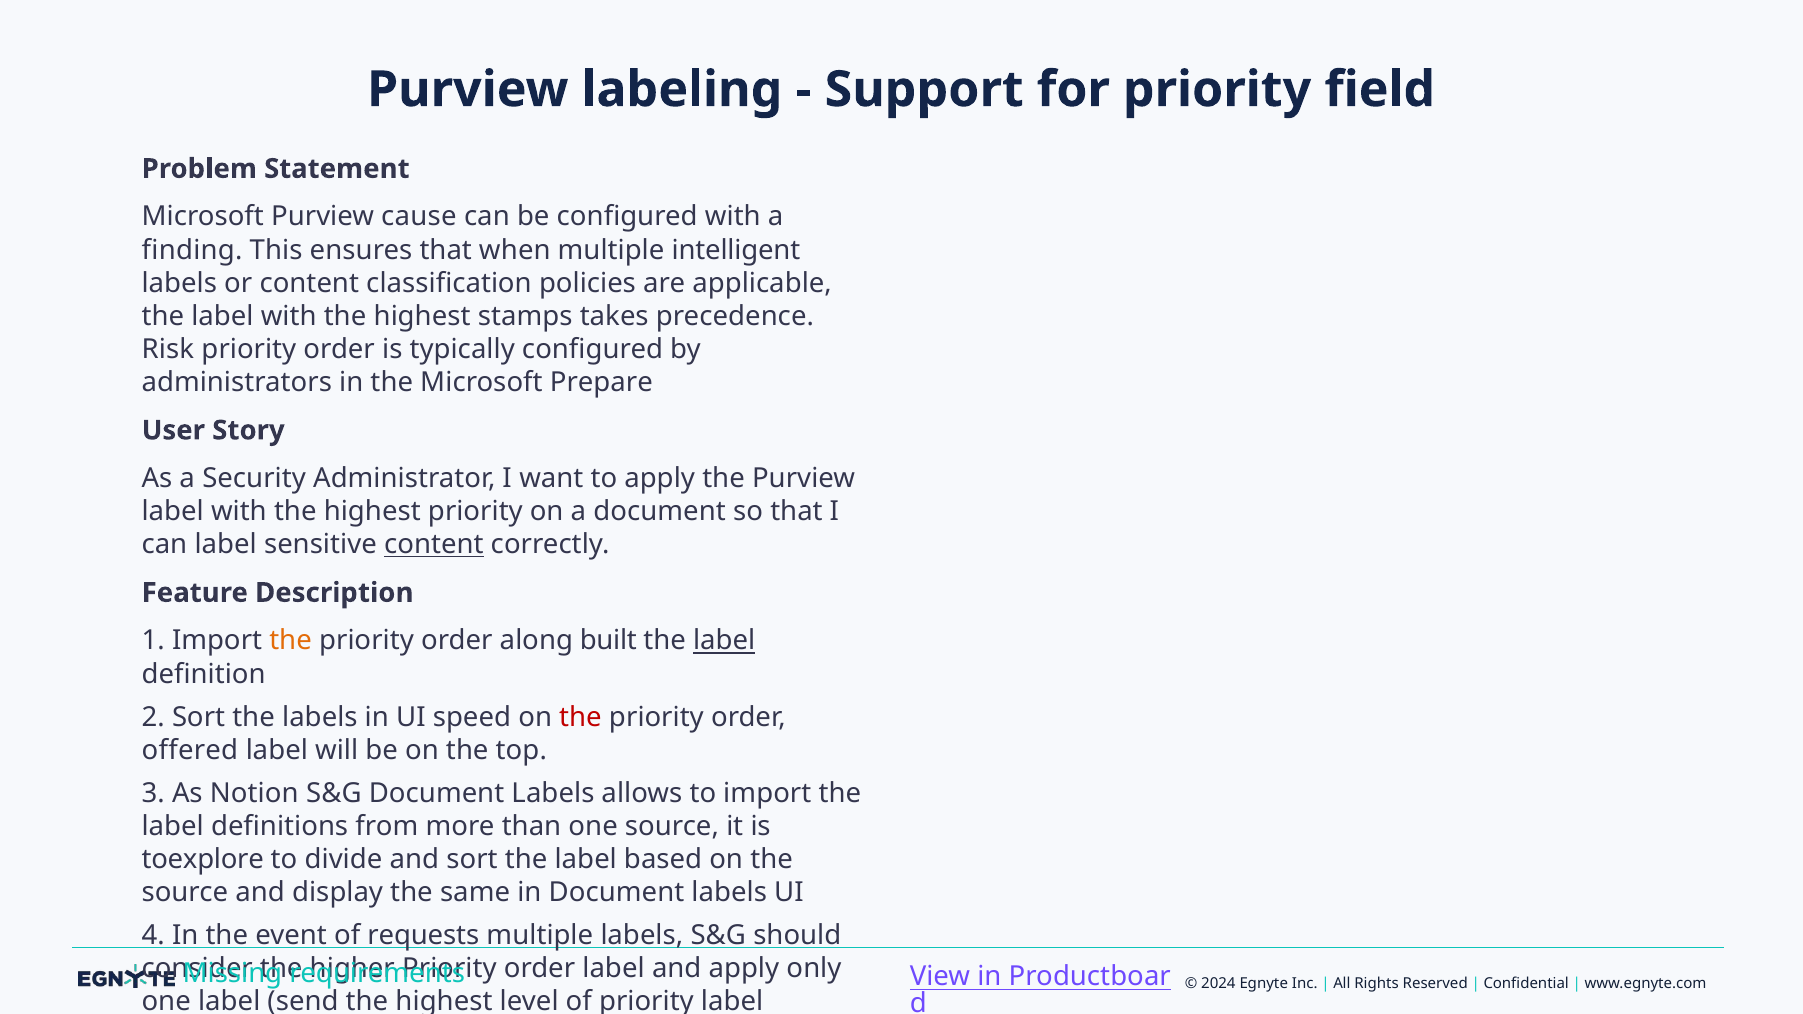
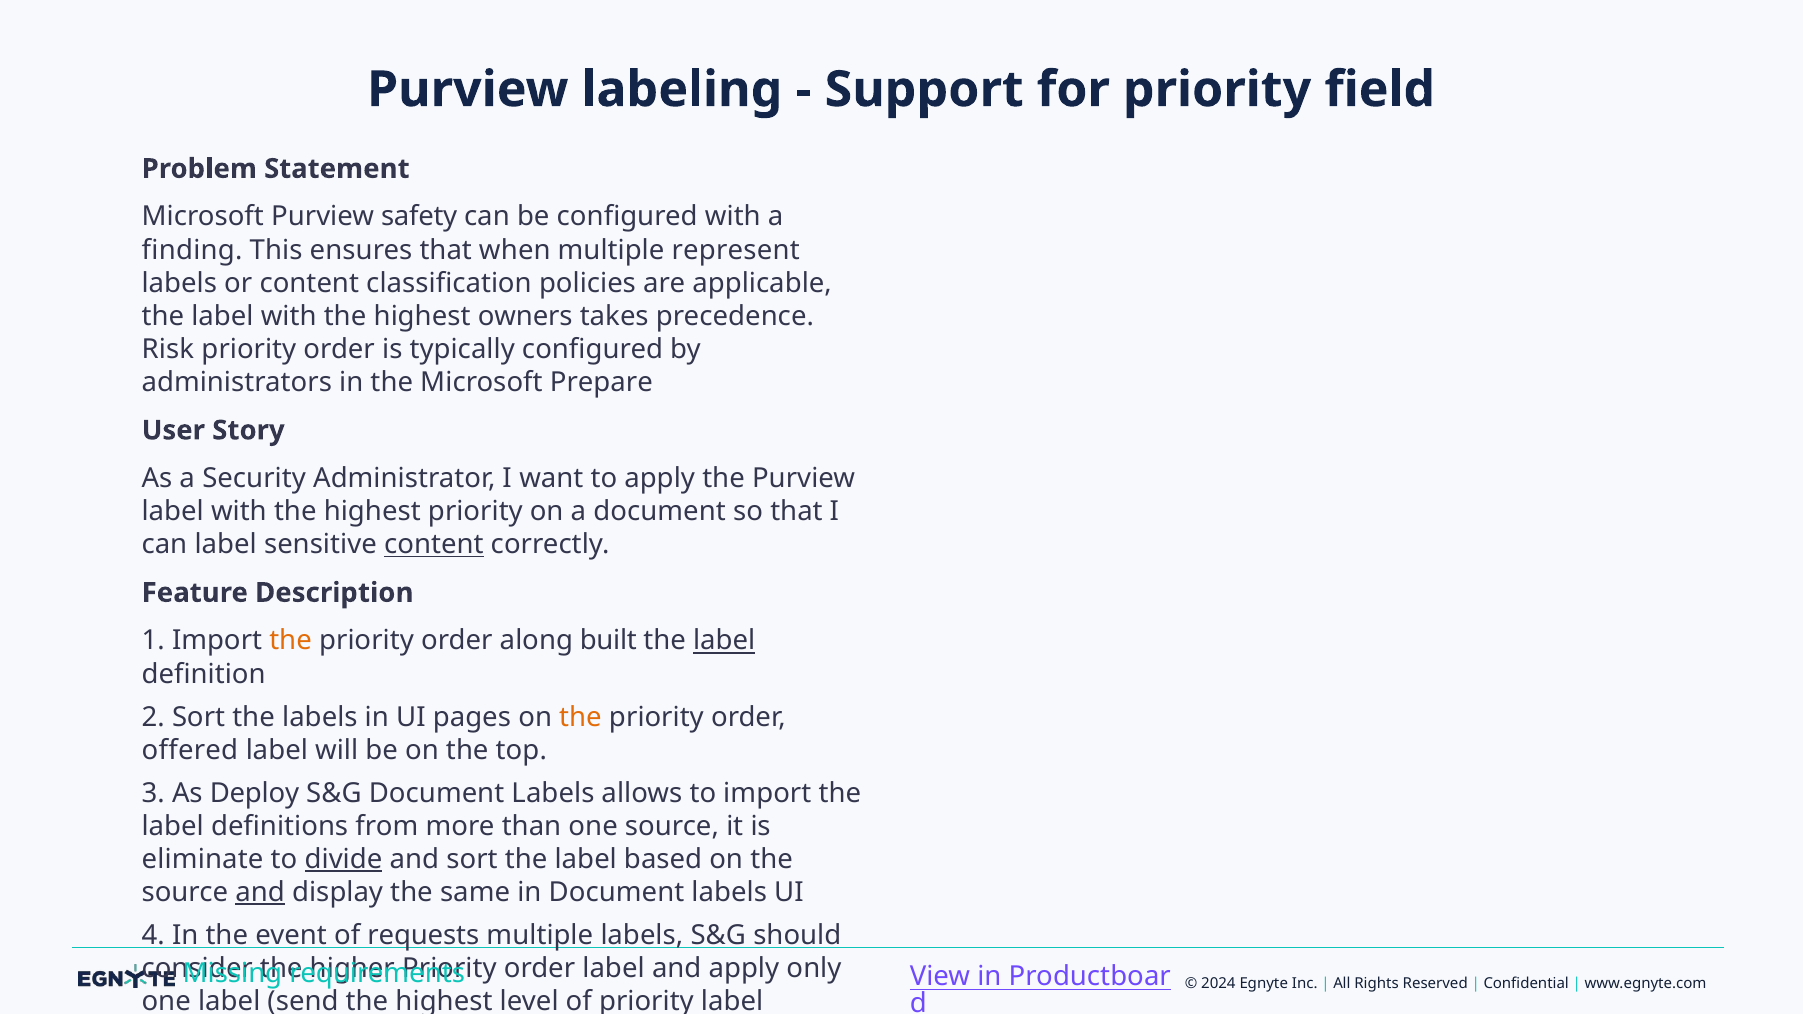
cause: cause -> safety
intelligent: intelligent -> represent
stamps: stamps -> owners
speed: speed -> pages
the at (580, 717) colour: red -> orange
Notion: Notion -> Deploy
toexplore: toexplore -> eliminate
divide underline: none -> present
and at (260, 893) underline: none -> present
